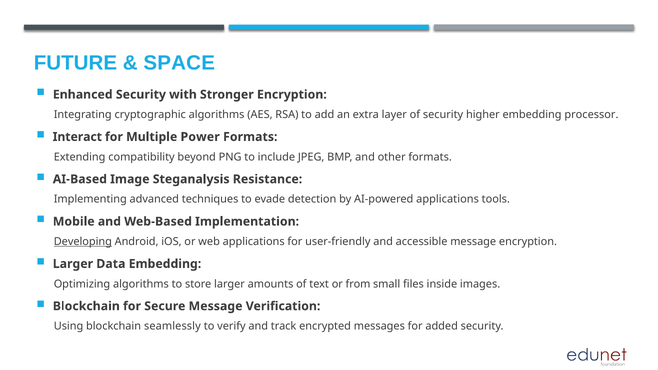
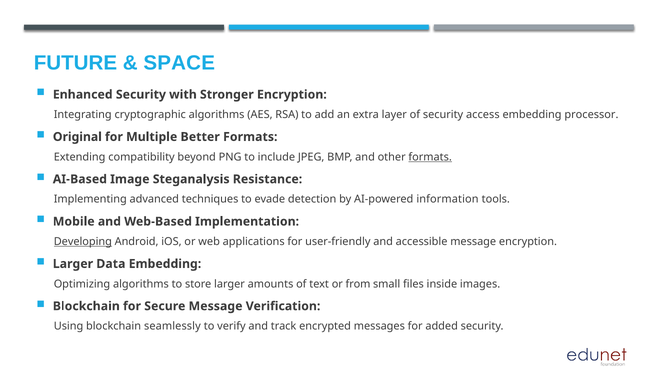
higher: higher -> access
Interact: Interact -> Original
Power: Power -> Better
formats at (430, 157) underline: none -> present
AI-powered applications: applications -> information
